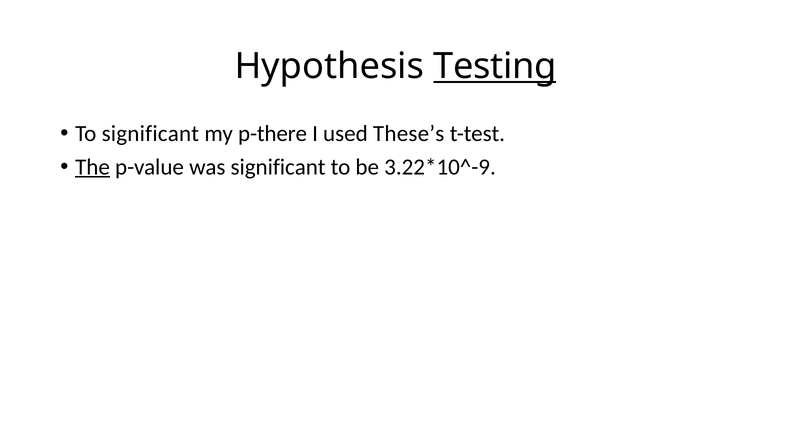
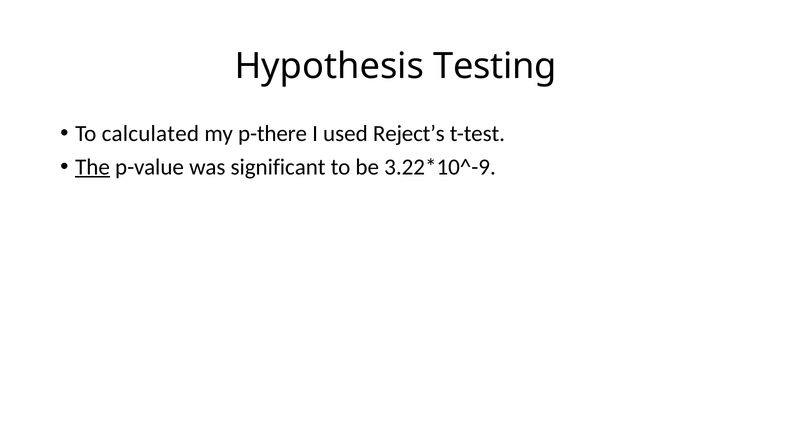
Testing underline: present -> none
To significant: significant -> calculated
These’s: These’s -> Reject’s
